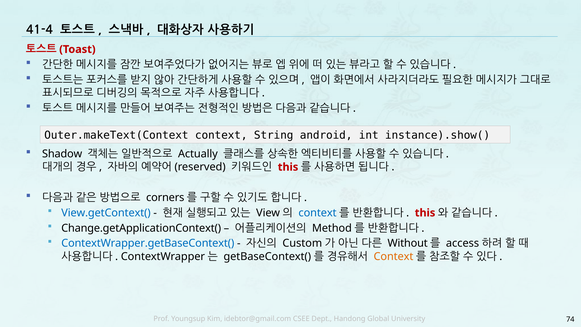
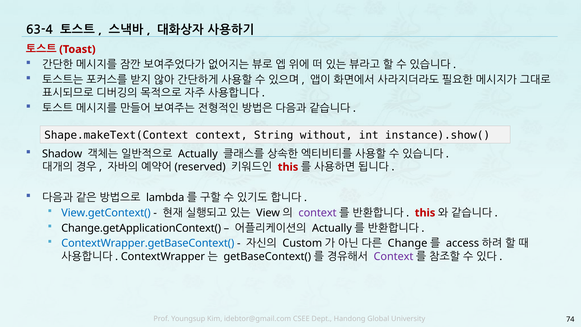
41-4: 41-4 -> 63-4
Outer.makeText(Context: Outer.makeText(Context -> Shape.makeText(Context
android: android -> without
corners: corners -> lambda
context at (318, 213) colour: blue -> purple
Method at (332, 228): Method -> Actually
Without: Without -> Change
Context at (393, 256) colour: orange -> purple
